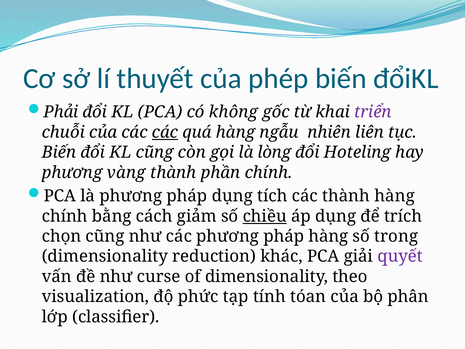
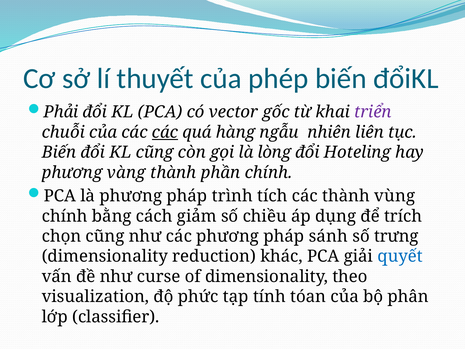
không: không -> vector
pháp dụng: dụng -> trình
thành hàng: hàng -> vùng
chiều underline: present -> none
pháp hàng: hàng -> sánh
trong: trong -> trưng
quyết colour: purple -> blue
